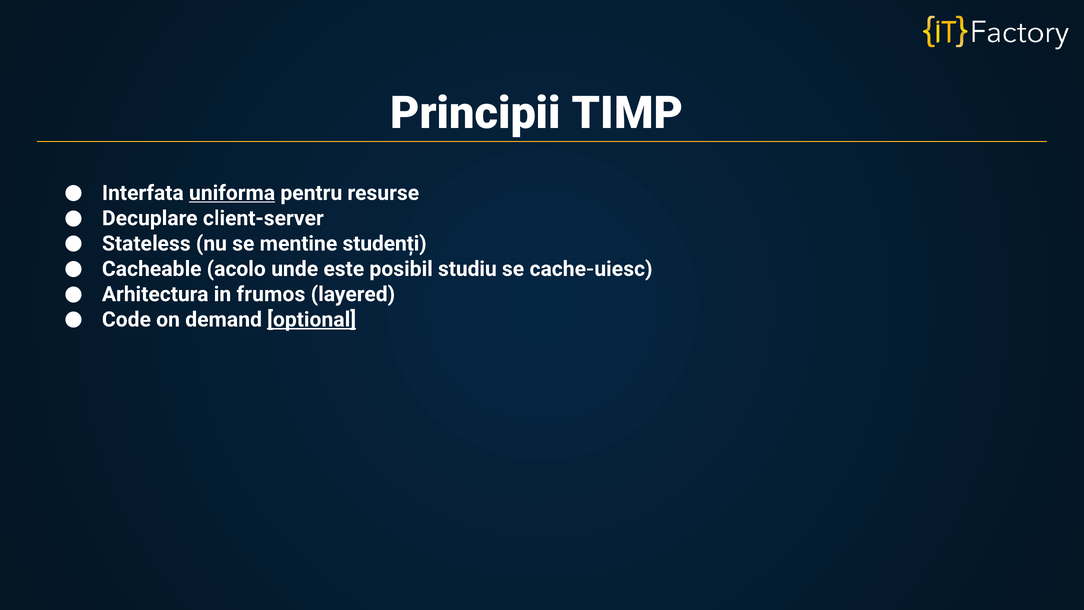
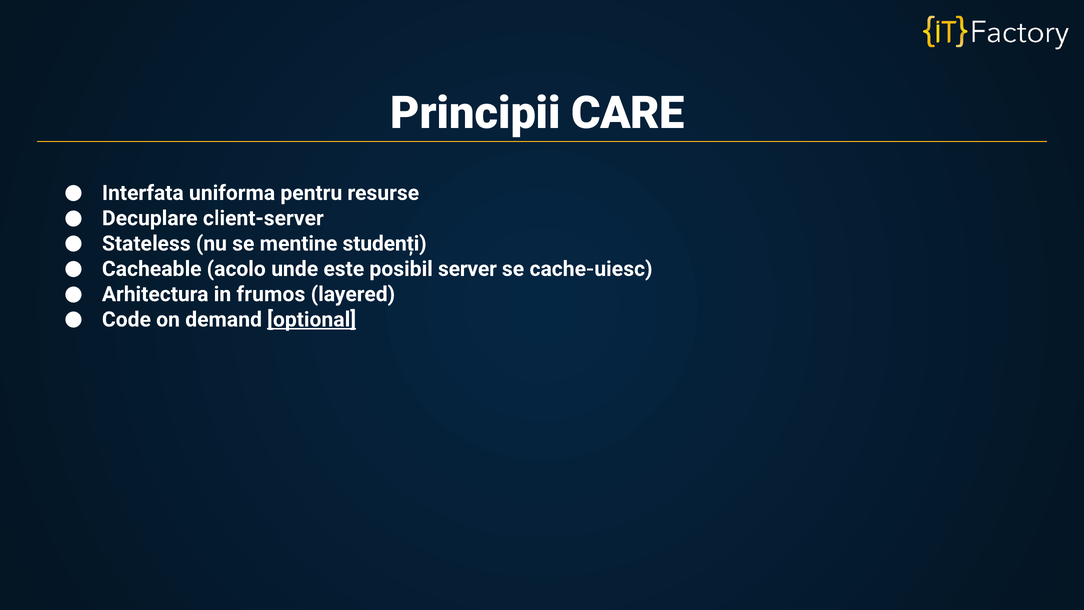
TIMP: TIMP -> CARE
uniforma underline: present -> none
studiu: studiu -> server
